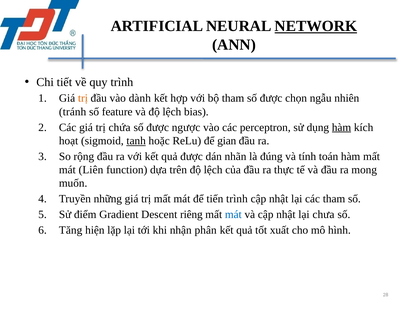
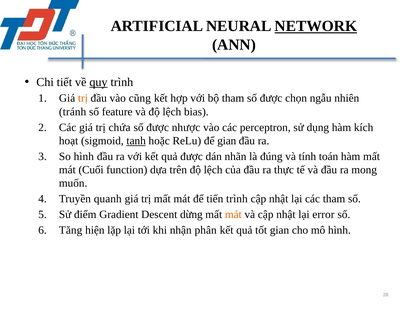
quy underline: none -> present
dành: dành -> cũng
ngược: ngược -> nhược
hàm at (341, 128) underline: present -> none
So rộng: rộng -> hình
Liên: Liên -> Cuối
những: những -> quanh
riêng: riêng -> dừng
mát at (233, 215) colour: blue -> orange
chưa: chưa -> error
tốt xuất: xuất -> gian
